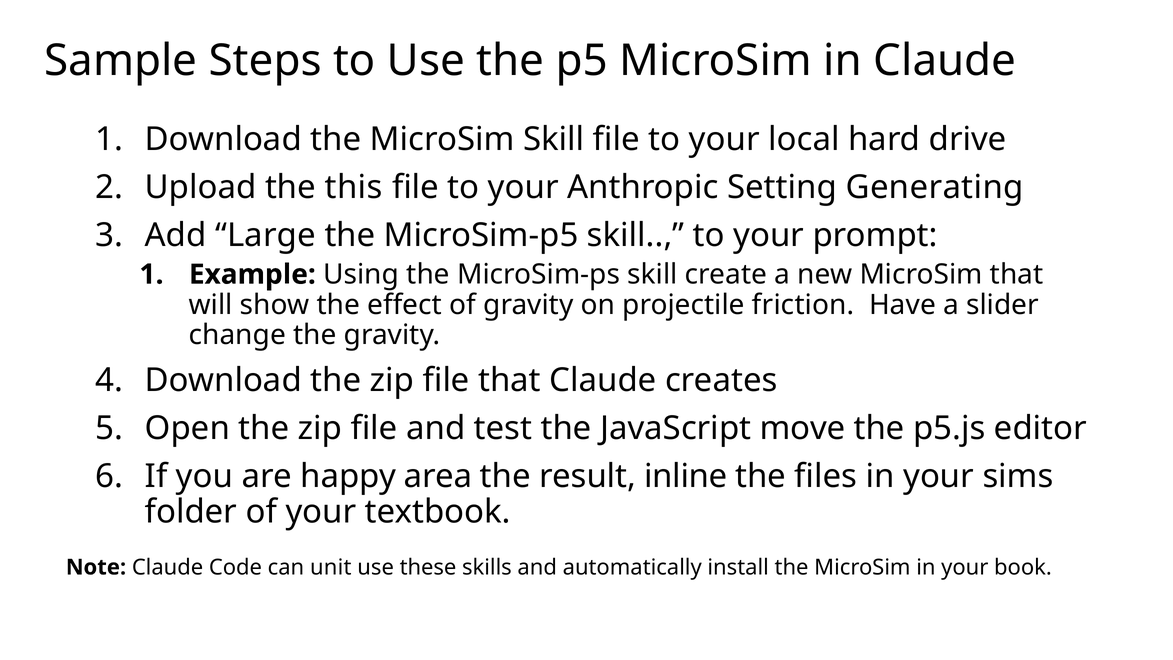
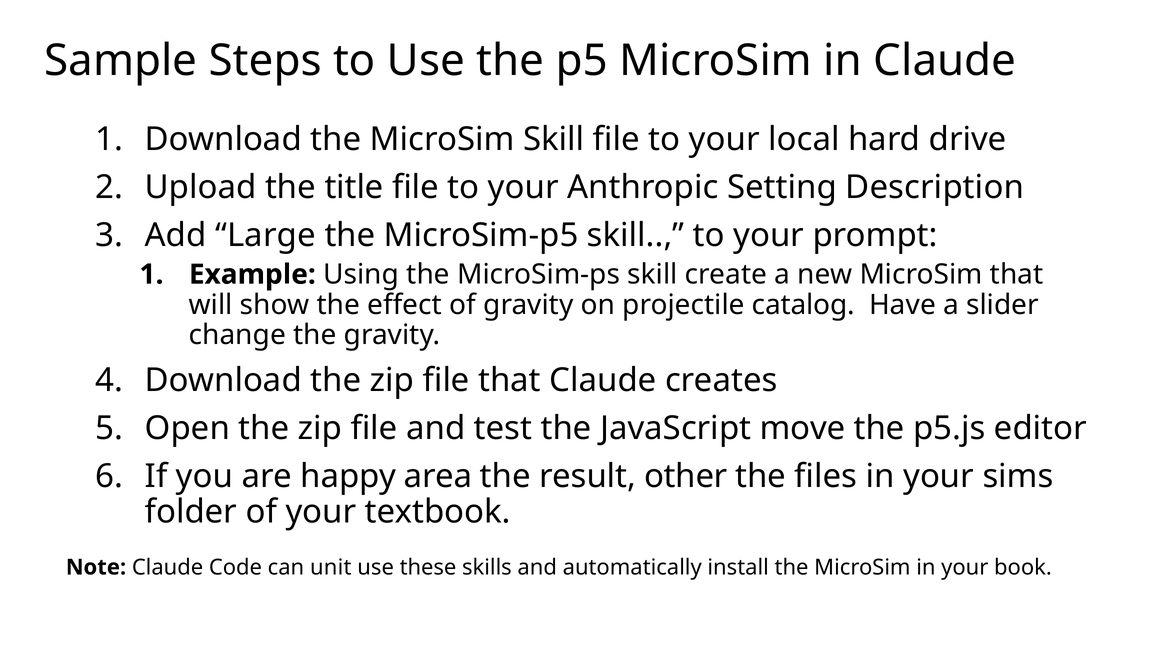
this: this -> title
Generating: Generating -> Description
friction: friction -> catalog
inline: inline -> other
